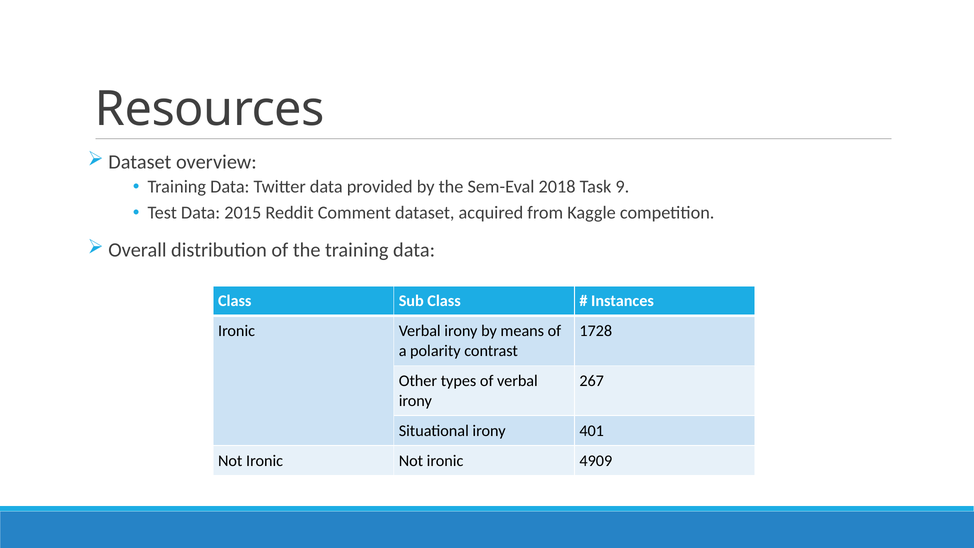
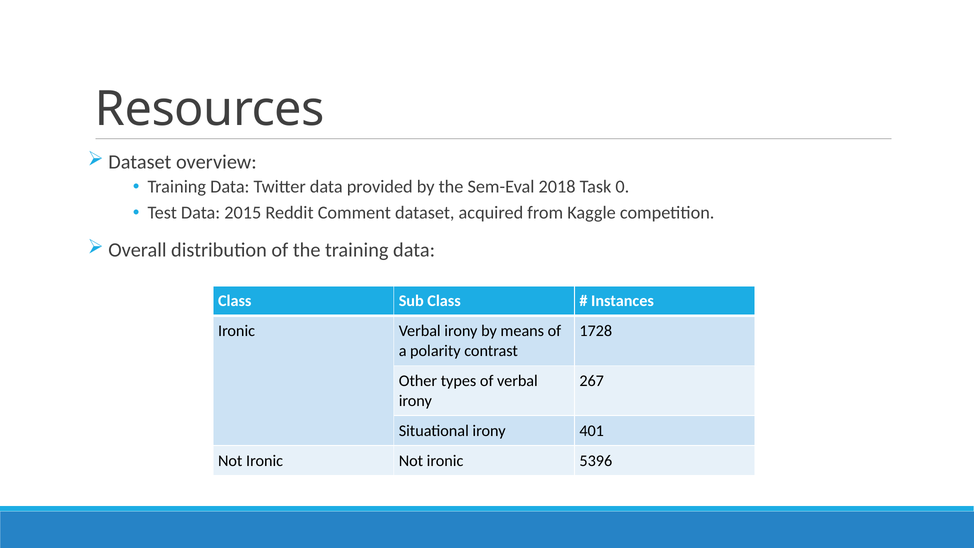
9: 9 -> 0
4909: 4909 -> 5396
